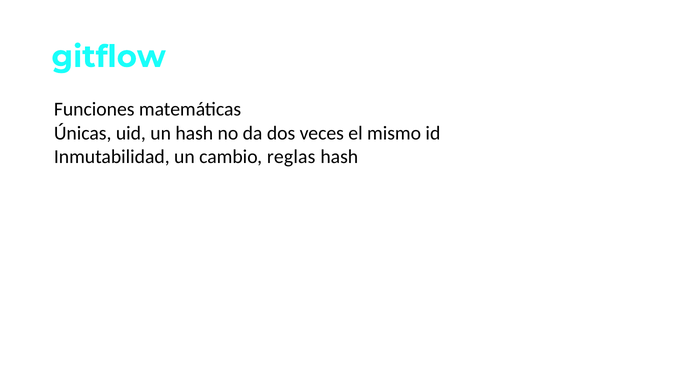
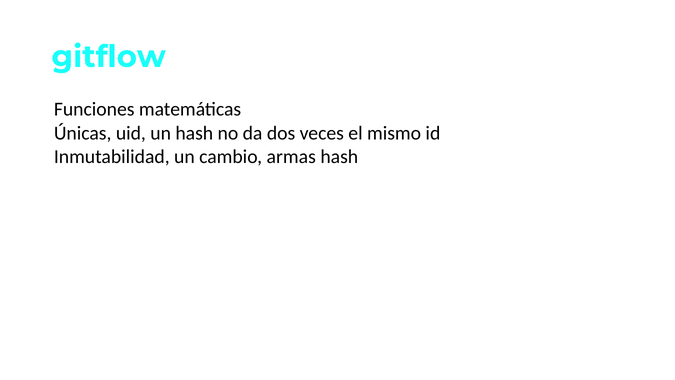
reglas: reglas -> armas
